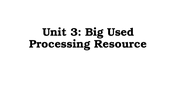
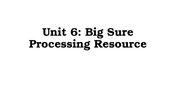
3: 3 -> 6
Used: Used -> Sure
